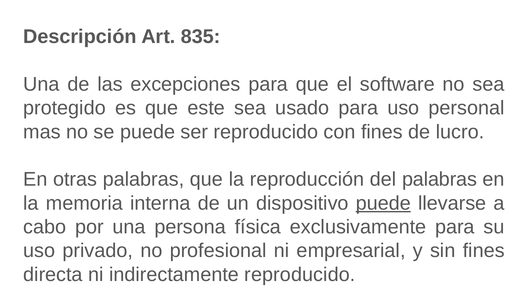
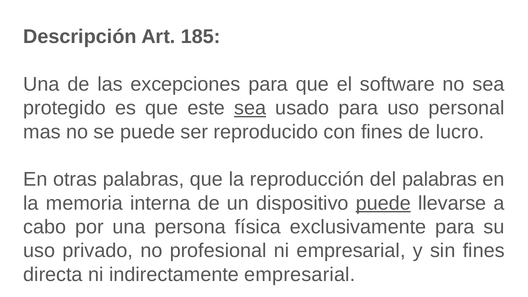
835: 835 -> 185
sea at (250, 108) underline: none -> present
indirectamente reproducido: reproducido -> empresarial
